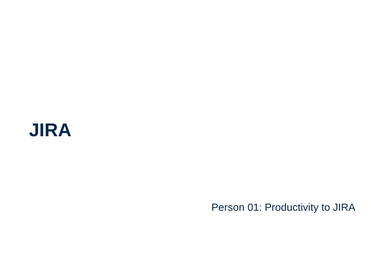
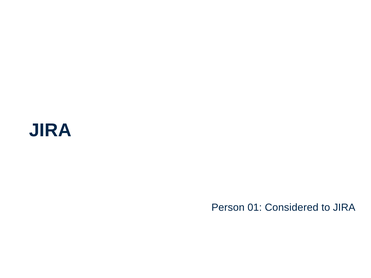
Productivity: Productivity -> Considered
